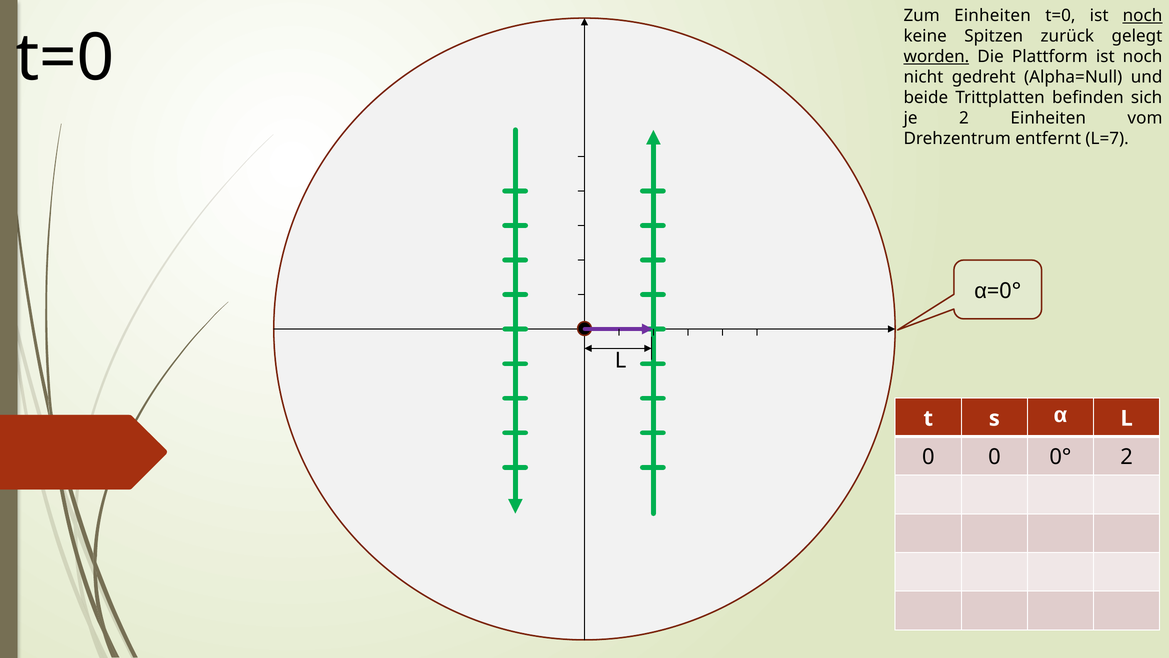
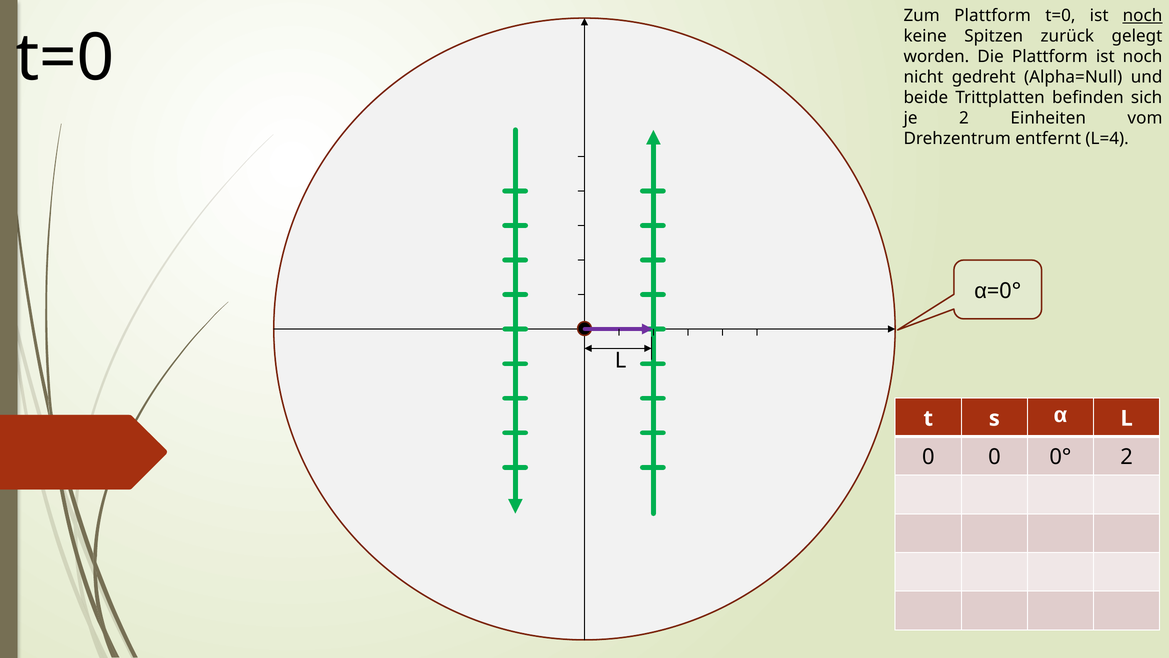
Zum Einheiten: Einheiten -> Plattform
worden underline: present -> none
L=7: L=7 -> L=4
